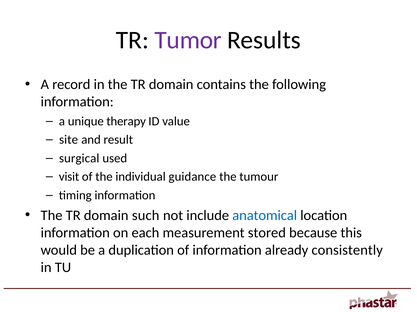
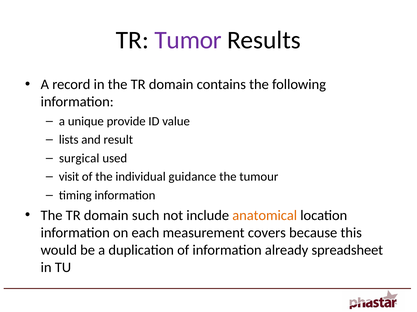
therapy: therapy -> provide
site: site -> lists
anatomical colour: blue -> orange
stored: stored -> covers
consistently: consistently -> spreadsheet
